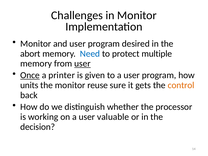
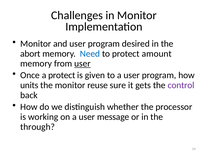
multiple: multiple -> amount
Once underline: present -> none
a printer: printer -> protect
control colour: orange -> purple
valuable: valuable -> message
decision: decision -> through
